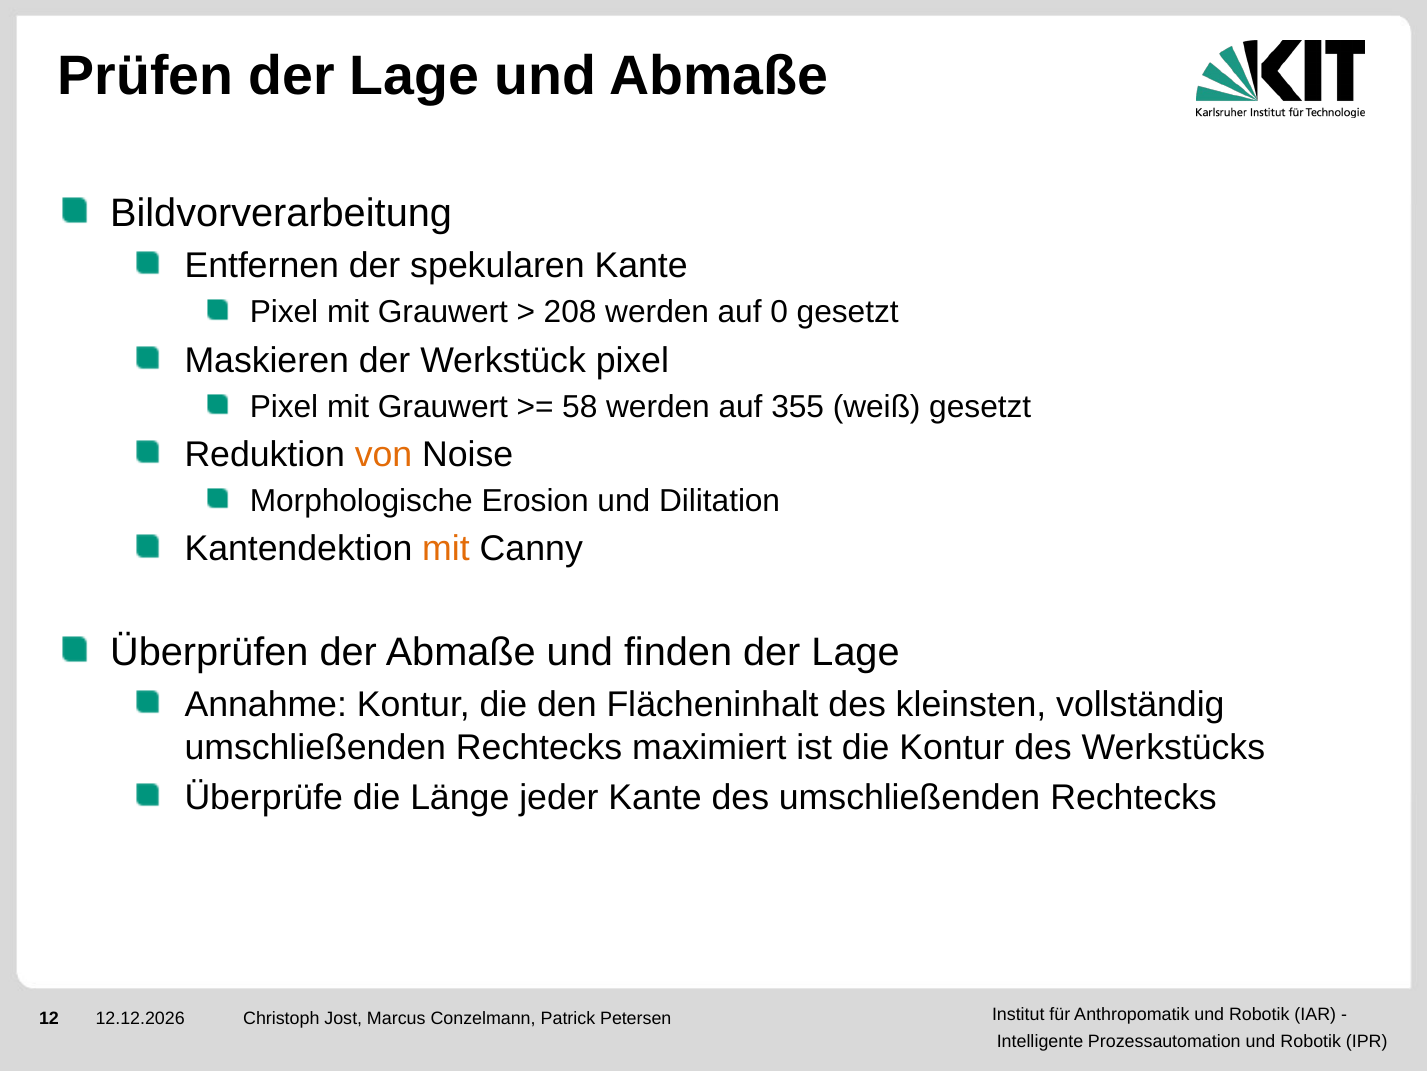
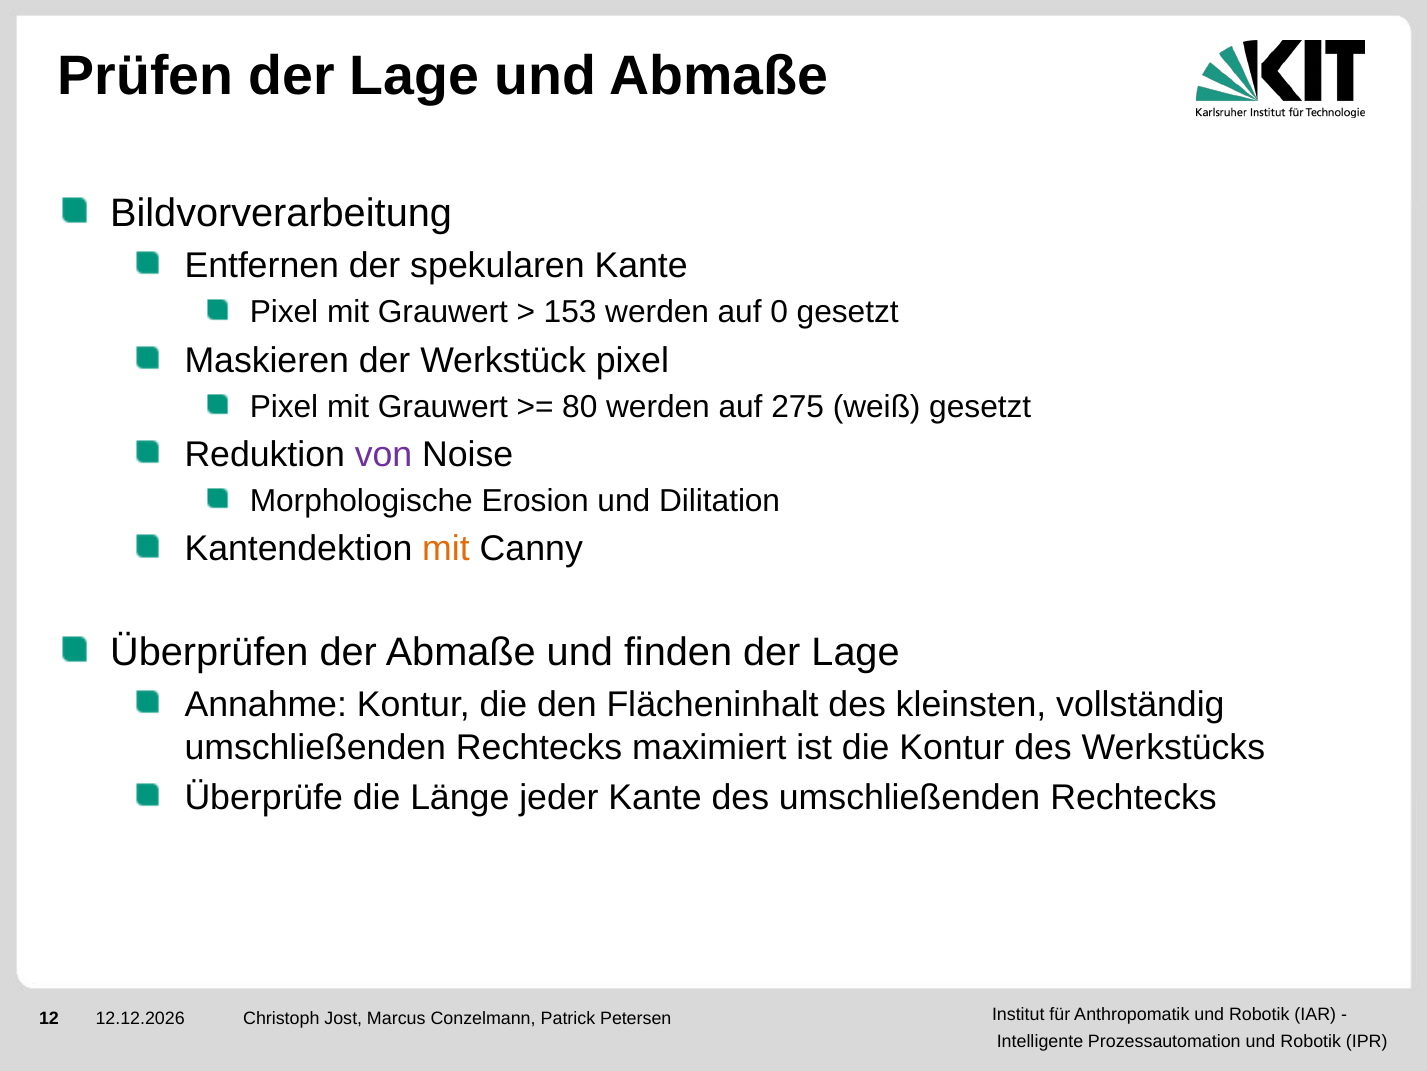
208: 208 -> 153
58: 58 -> 80
355: 355 -> 275
von colour: orange -> purple
